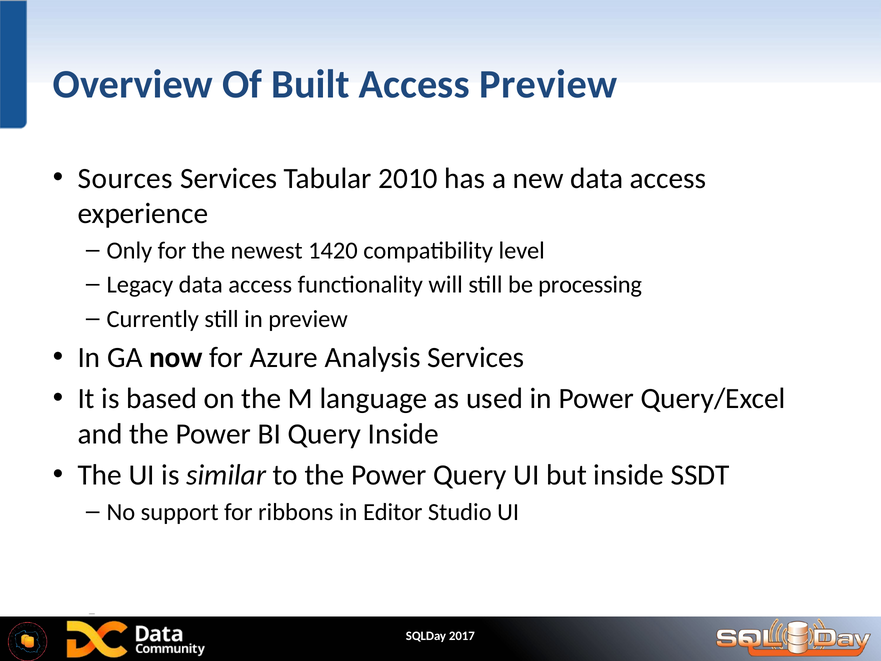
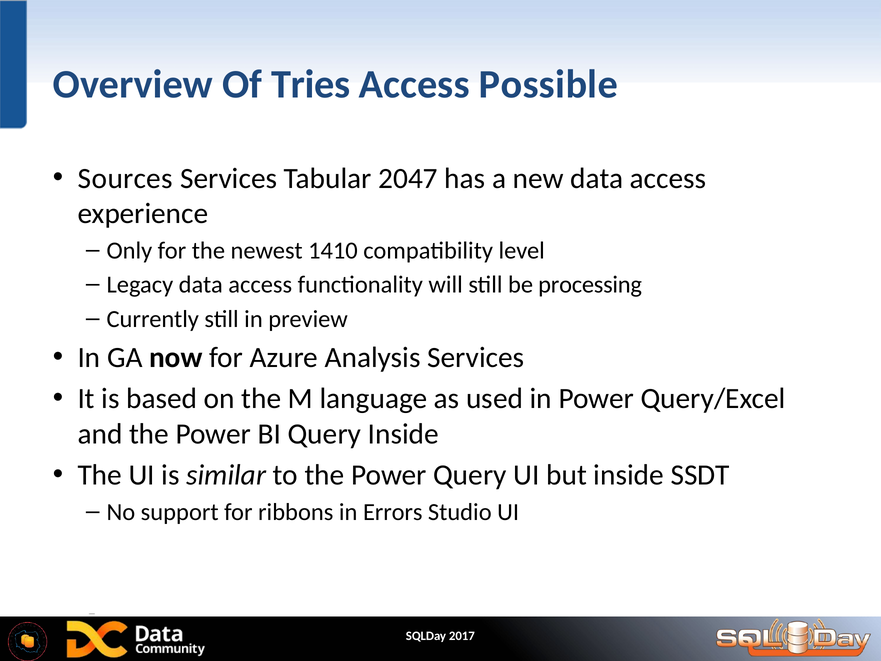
Built: Built -> Tries
Access Preview: Preview -> Possible
2010: 2010 -> 2047
1420: 1420 -> 1410
Editor: Editor -> Errors
